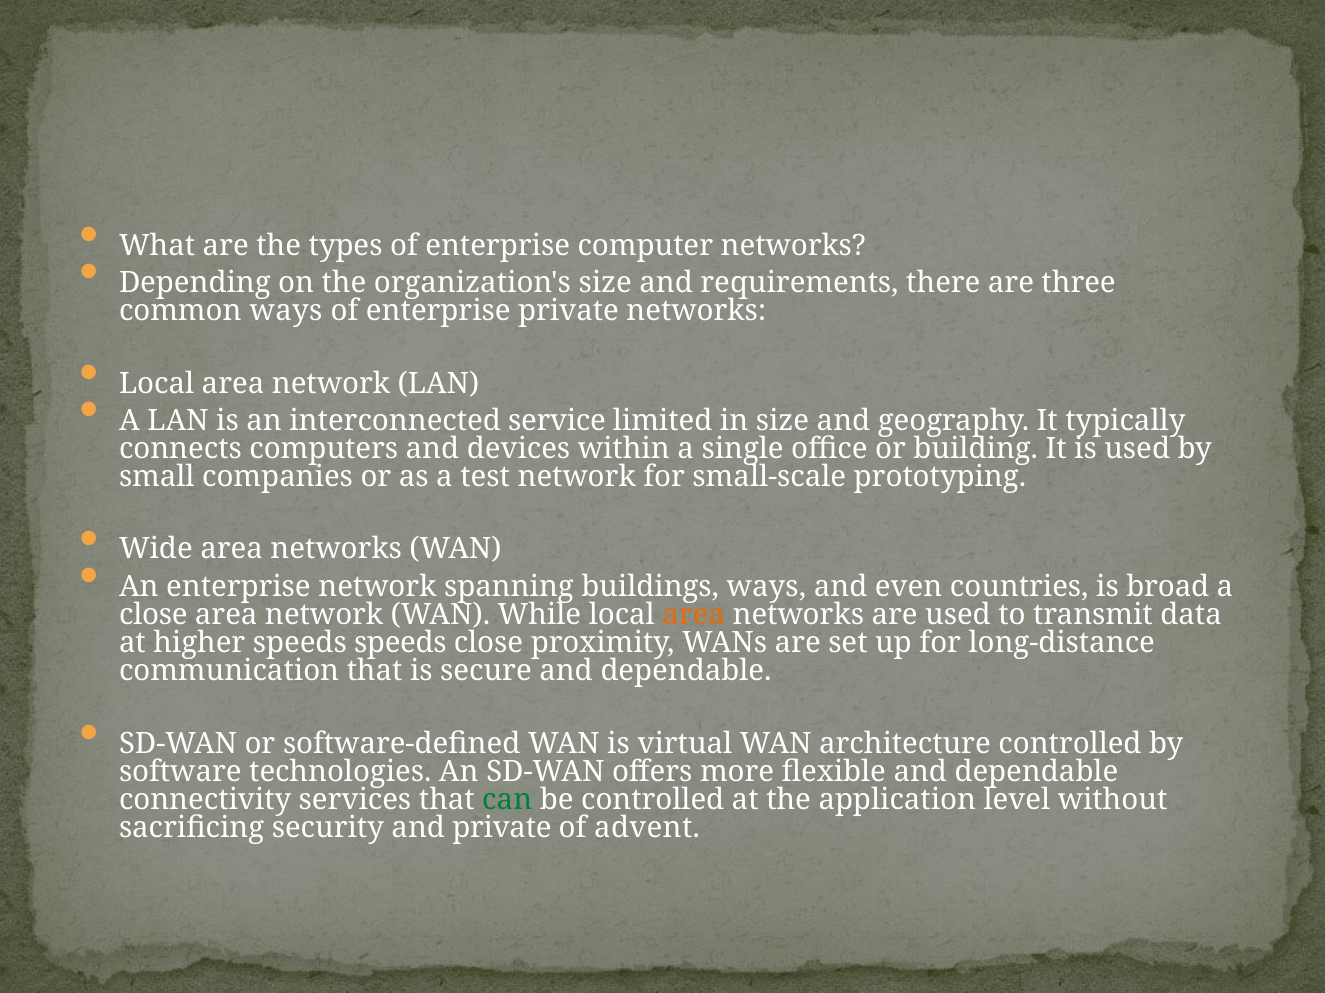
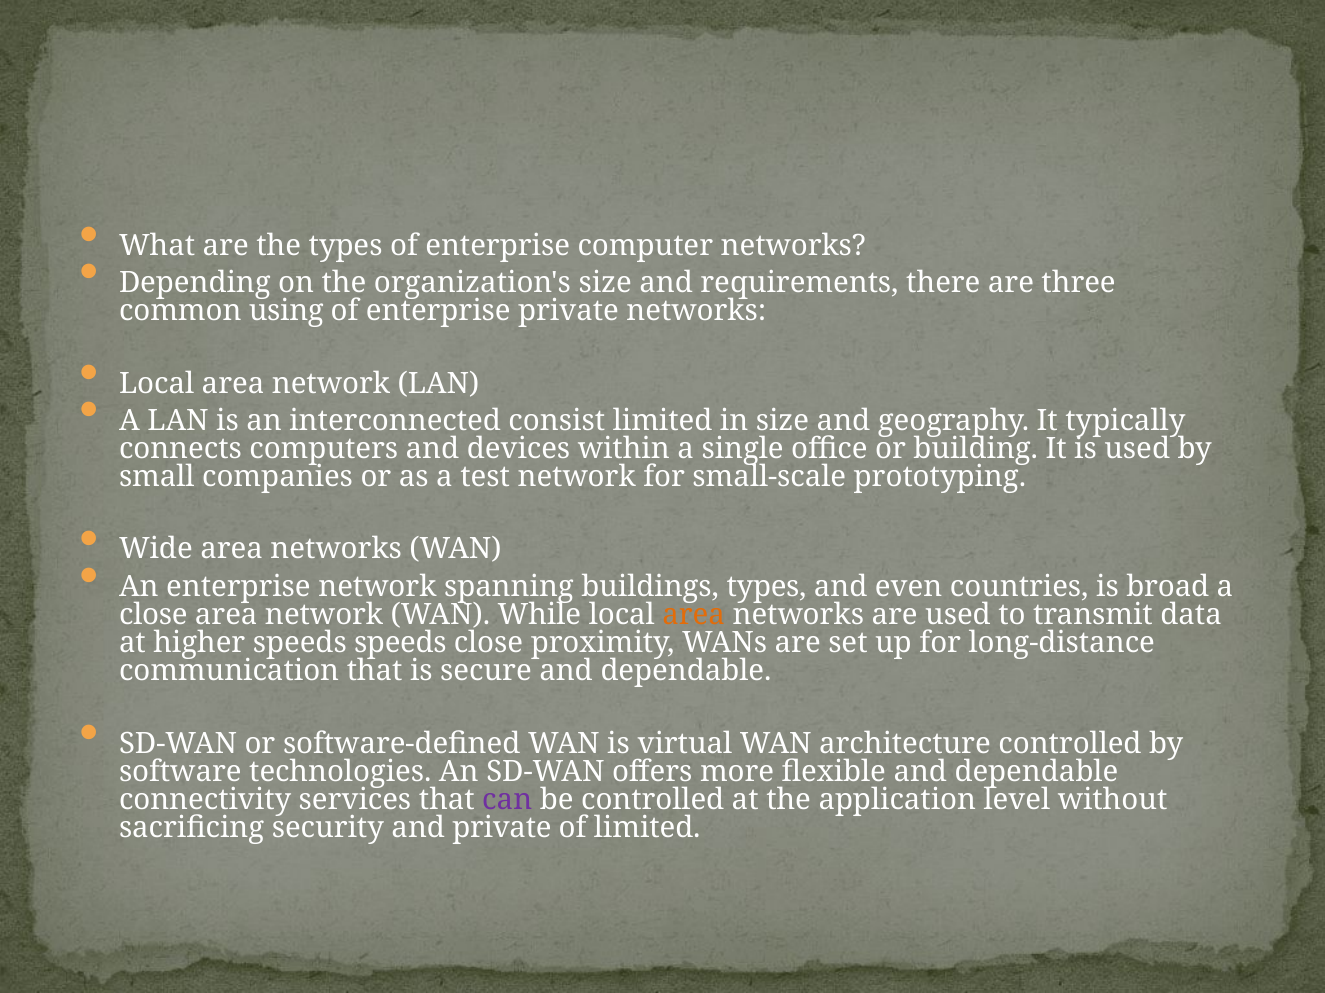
common ways: ways -> using
service: service -> consist
buildings ways: ways -> types
can colour: green -> purple
of advent: advent -> limited
